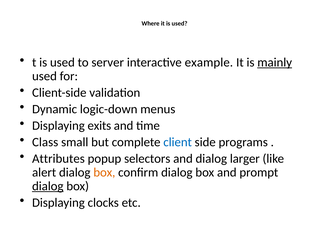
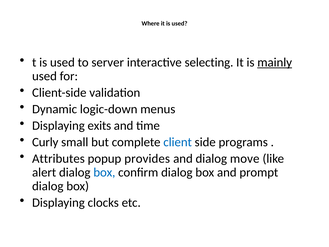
example: example -> selecting
Class: Class -> Curly
selectors: selectors -> provides
larger: larger -> move
box at (104, 172) colour: orange -> blue
dialog at (48, 186) underline: present -> none
